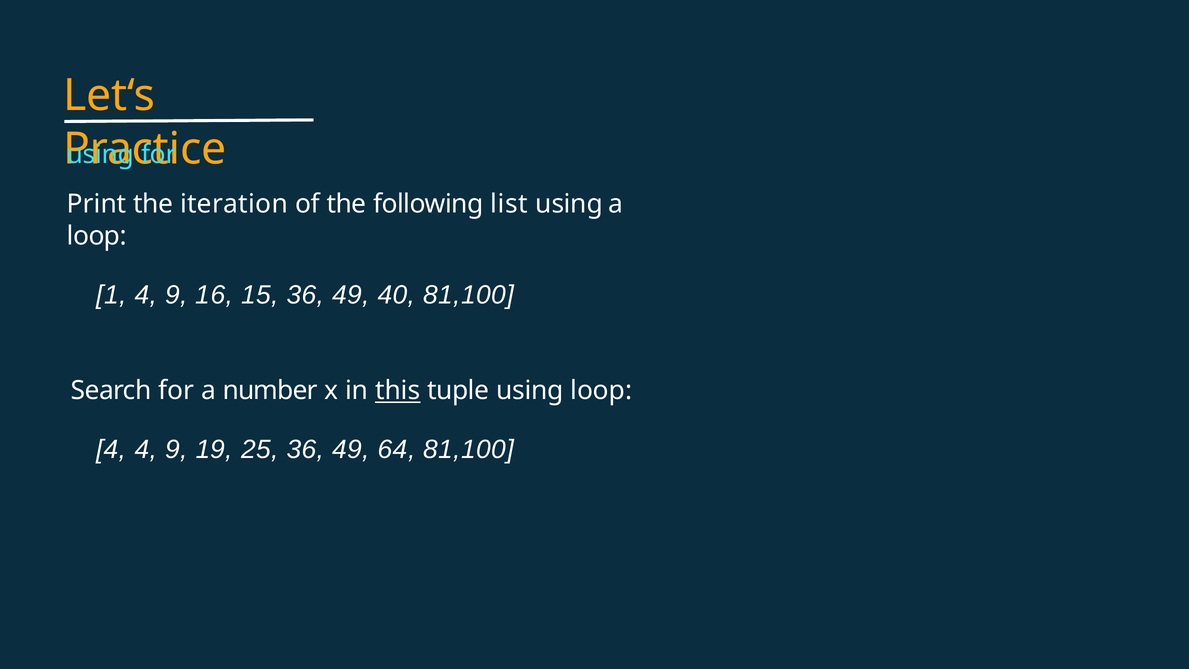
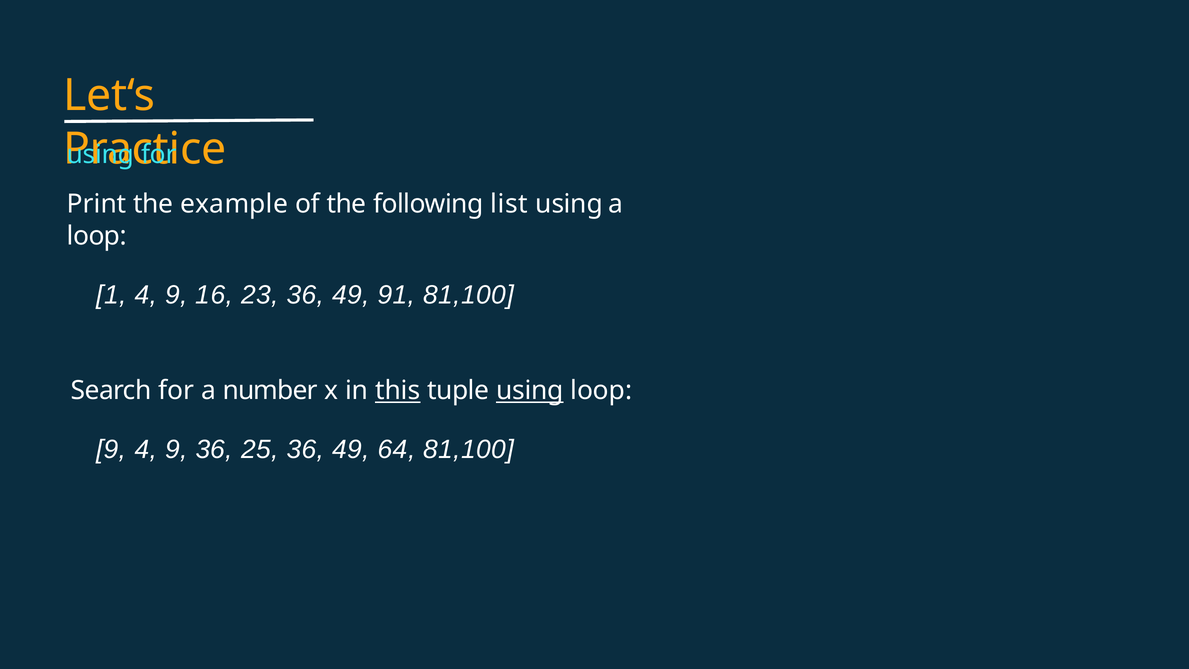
iteration: iteration -> example
15: 15 -> 23
40: 40 -> 91
using at (530, 391) underline: none -> present
4 at (111, 450): 4 -> 9
9 19: 19 -> 36
